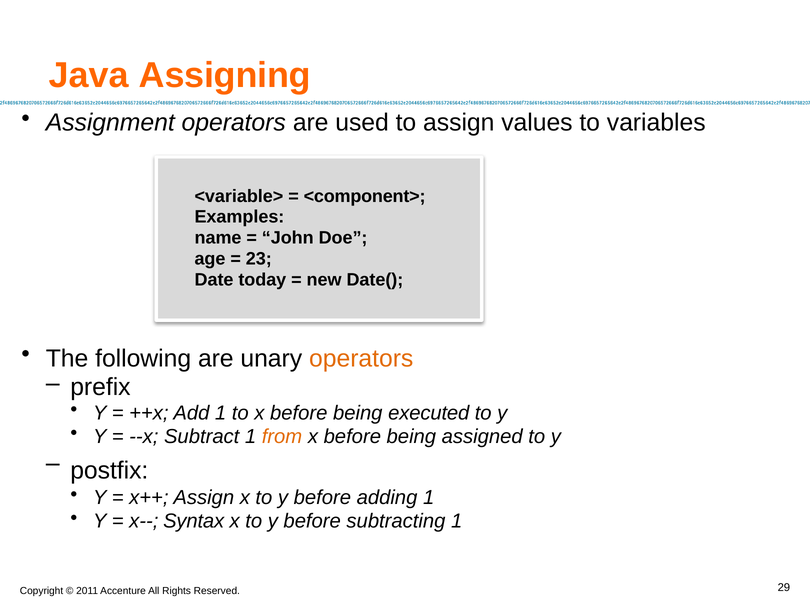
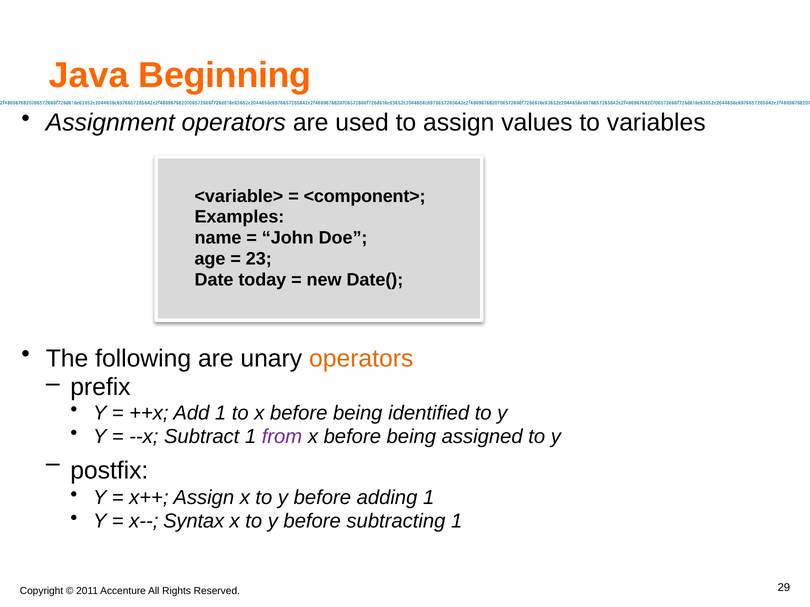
Assigning: Assigning -> Beginning
executed: executed -> identified
from colour: orange -> purple
